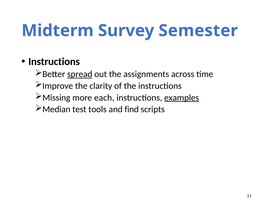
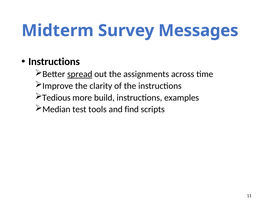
Semester: Semester -> Messages
Missing: Missing -> Tedious
each: each -> build
examples underline: present -> none
